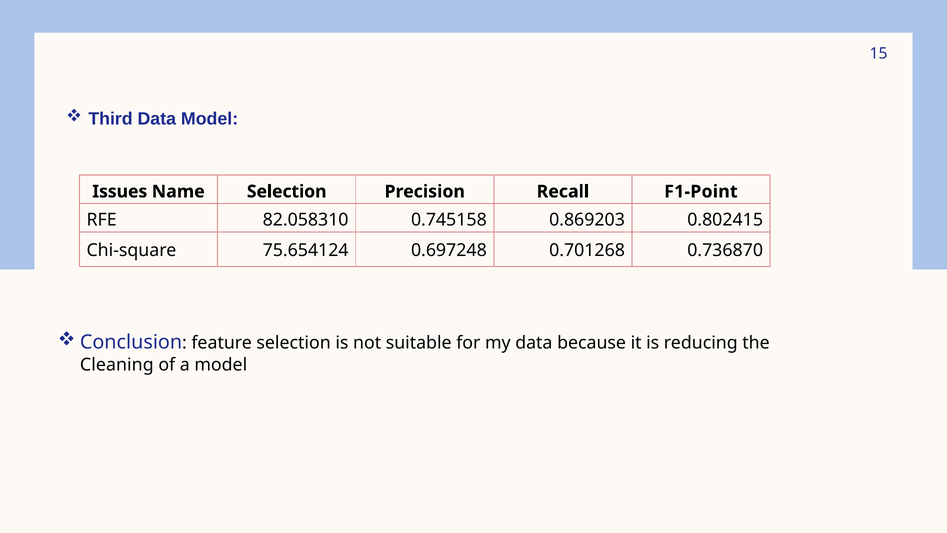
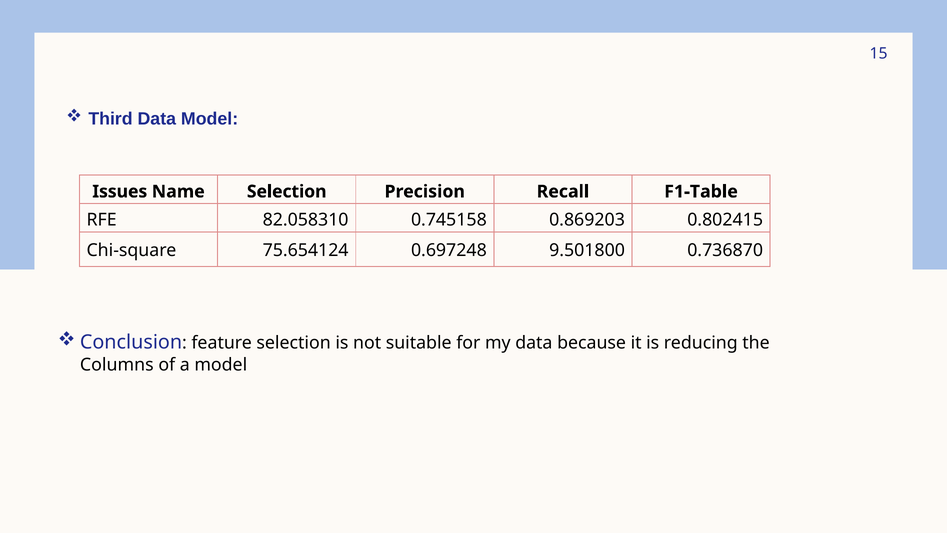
F1-Point: F1-Point -> F1-Table
0.701268: 0.701268 -> 9.501800
Cleaning: Cleaning -> Columns
